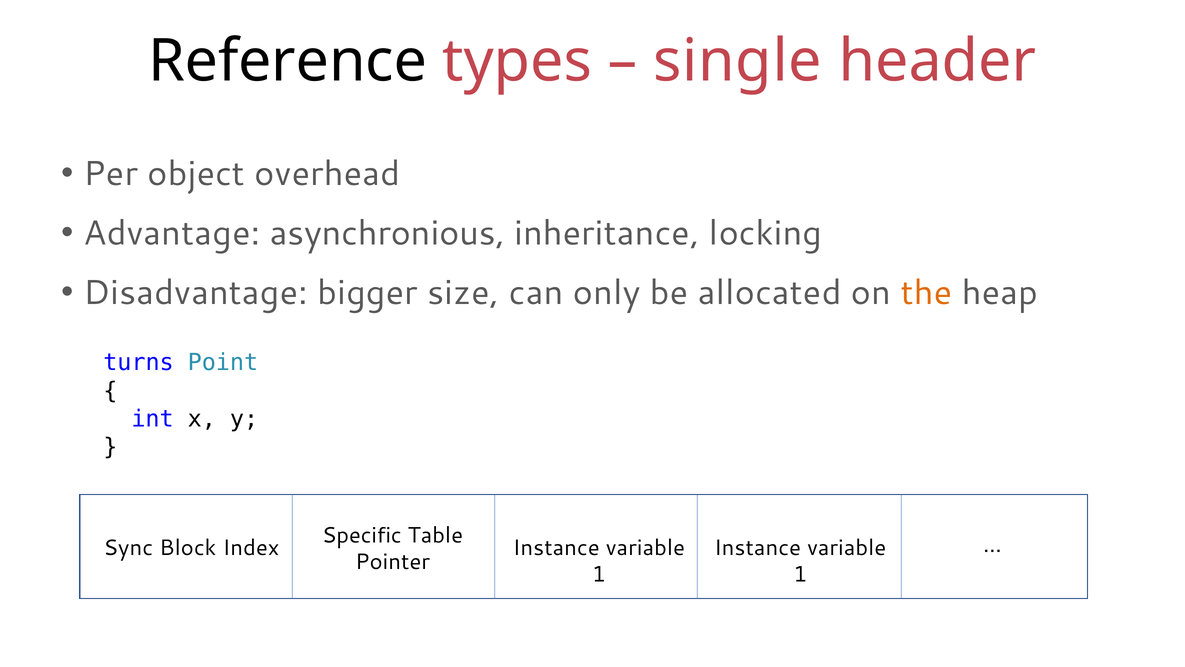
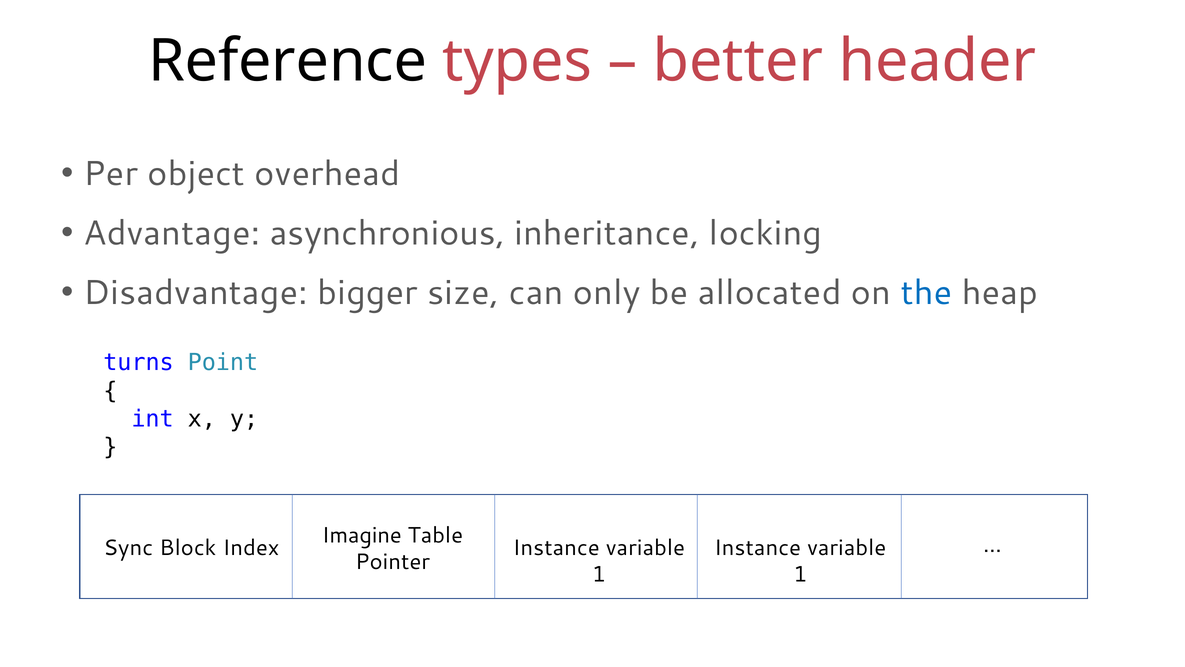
single: single -> better
the colour: orange -> blue
Specific: Specific -> Imagine
